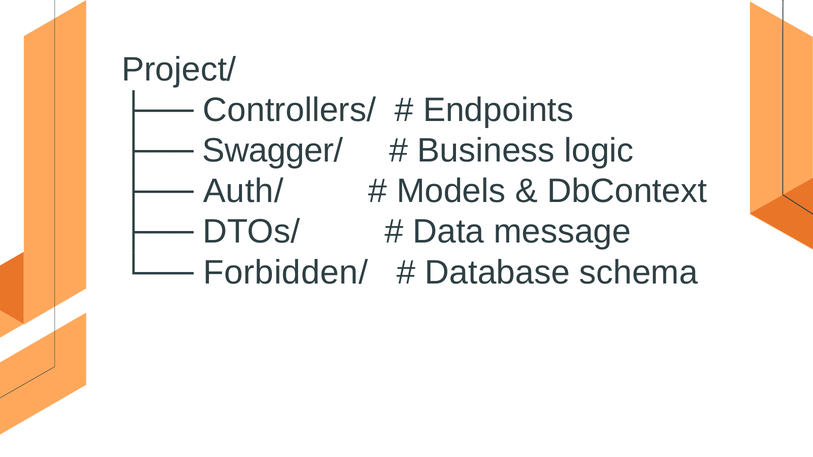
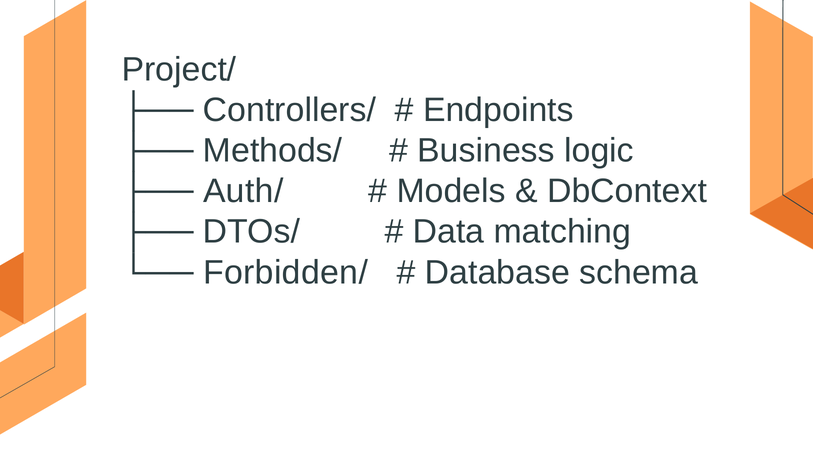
Swagger/: Swagger/ -> Methods/
message: message -> matching
